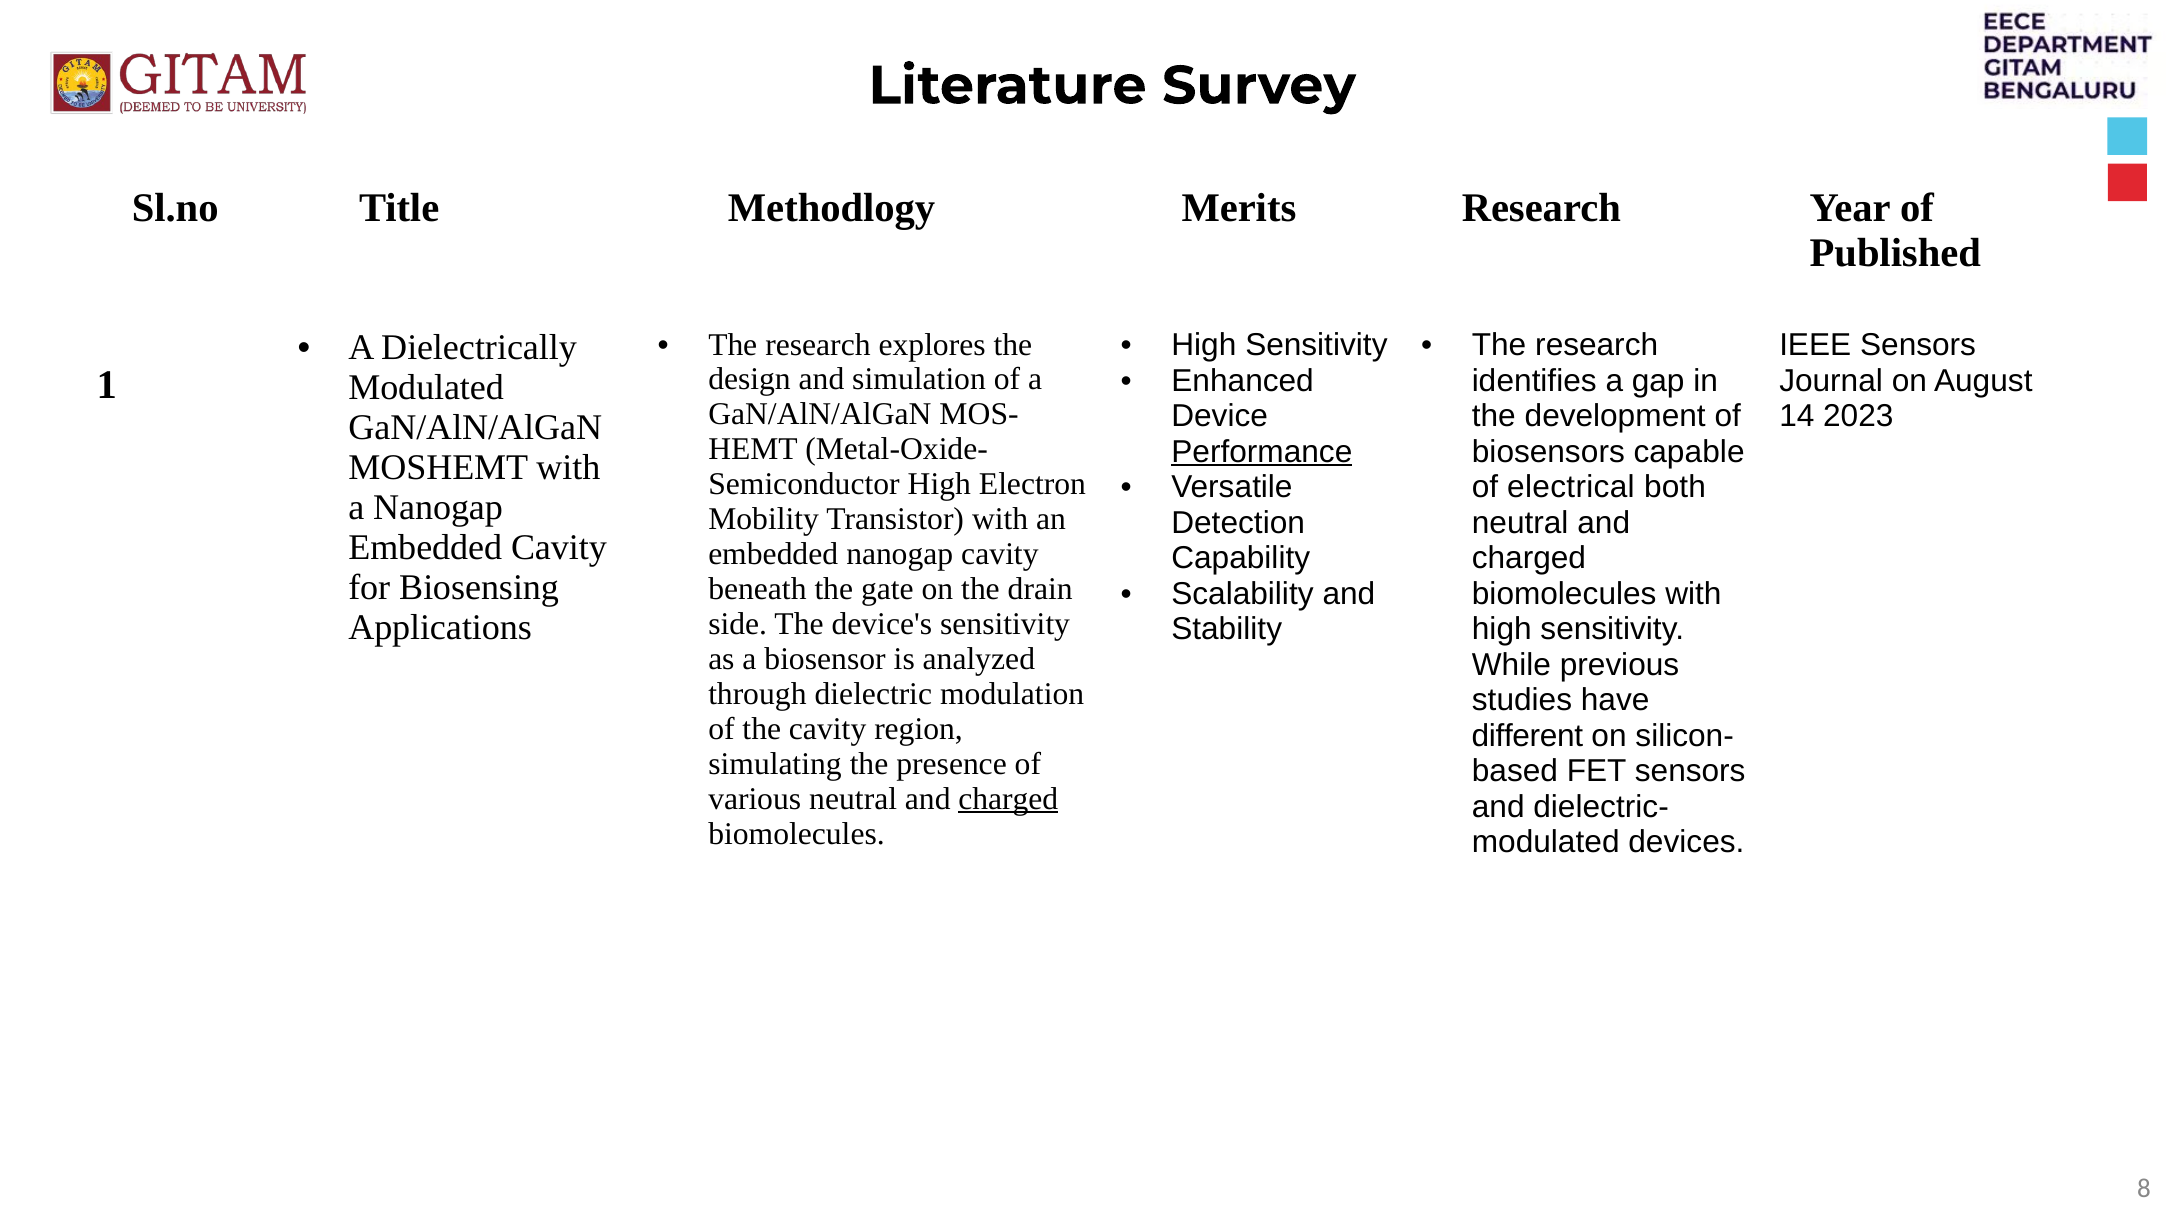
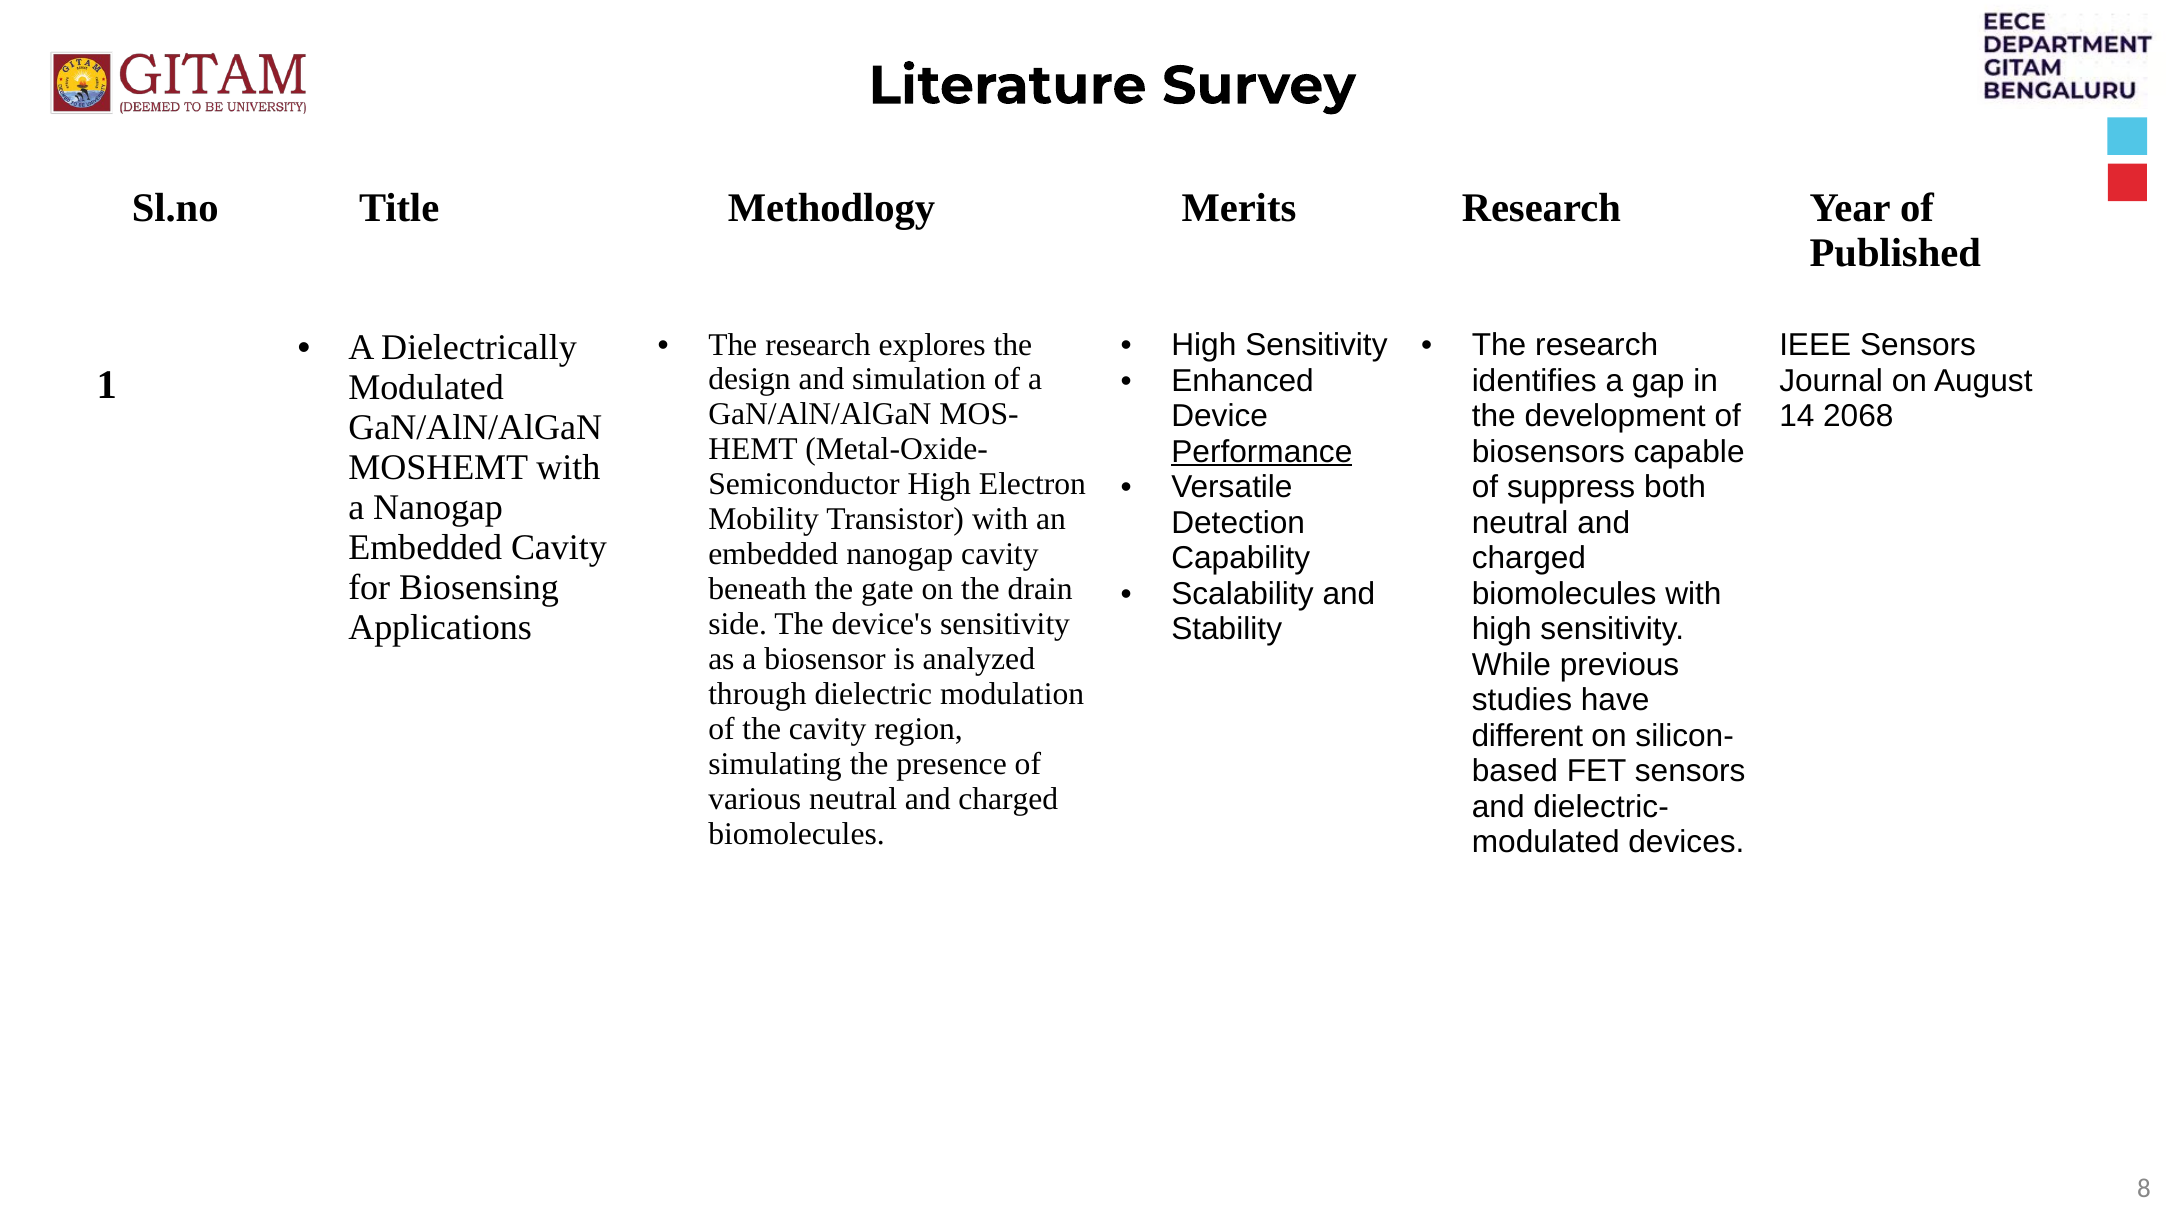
2023: 2023 -> 2068
electrical: electrical -> suppress
charged at (1008, 799) underline: present -> none
